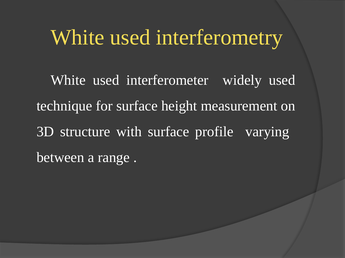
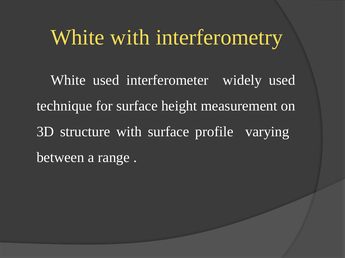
used at (130, 37): used -> with
